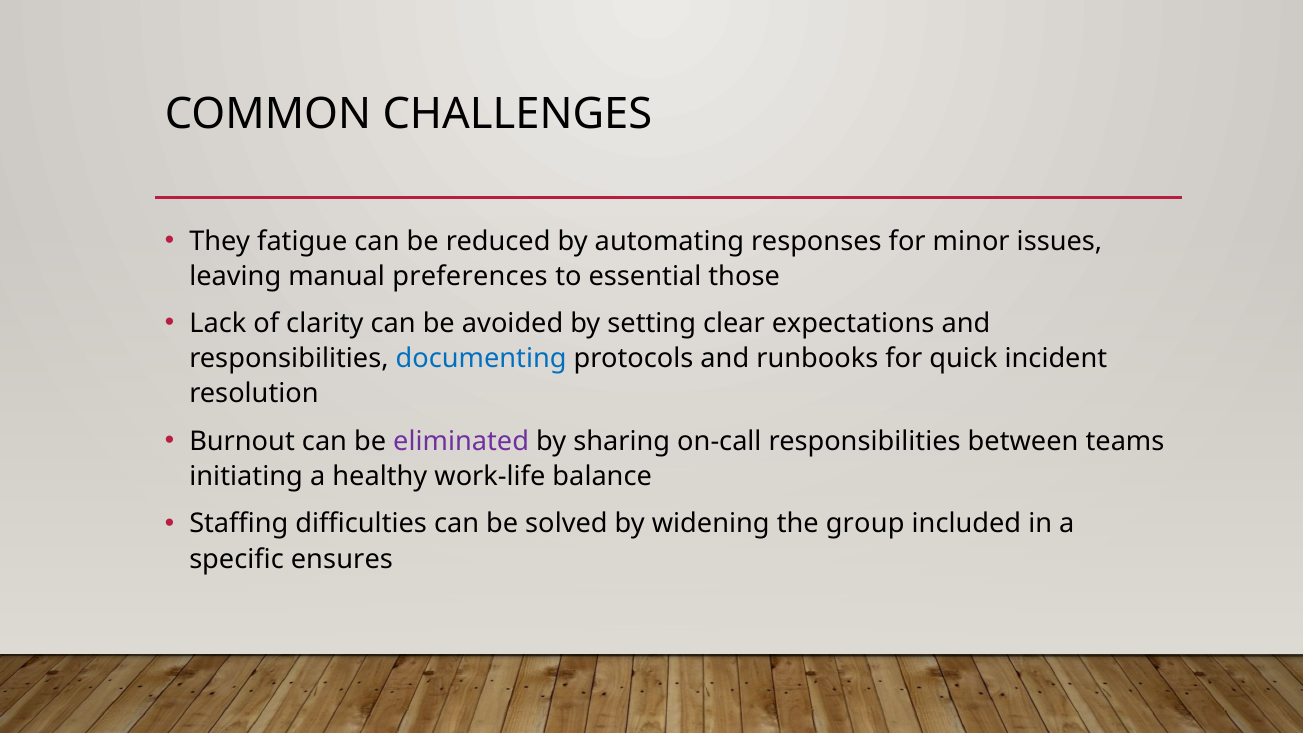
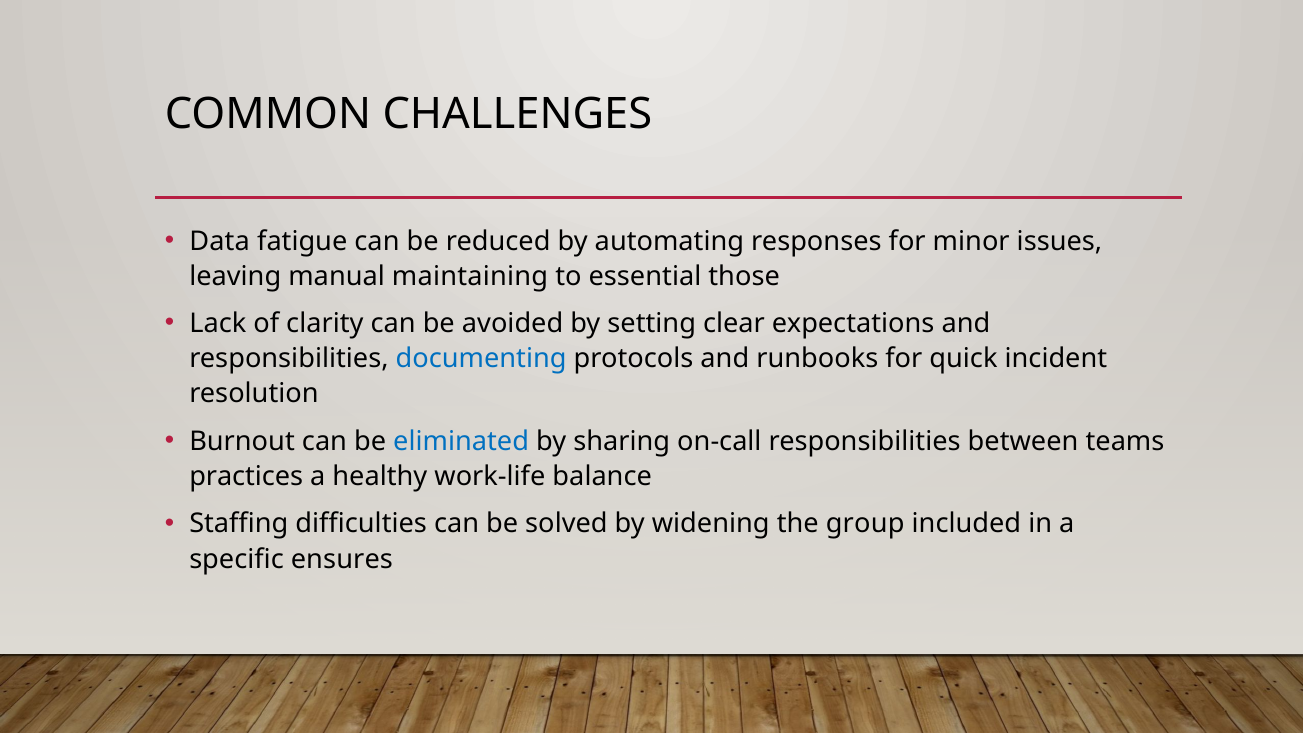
They: They -> Data
preferences: preferences -> maintaining
eliminated colour: purple -> blue
initiating: initiating -> practices
